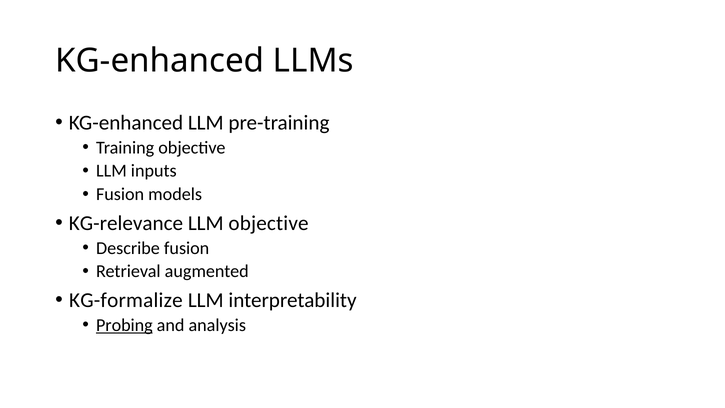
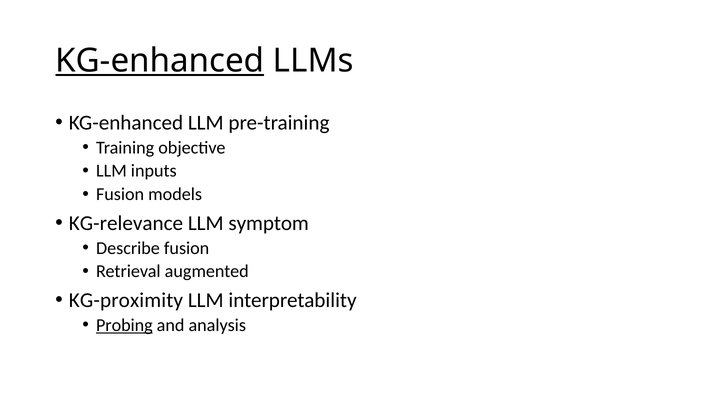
KG-enhanced at (160, 61) underline: none -> present
LLM objective: objective -> symptom
KG-formalize: KG-formalize -> KG-proximity
